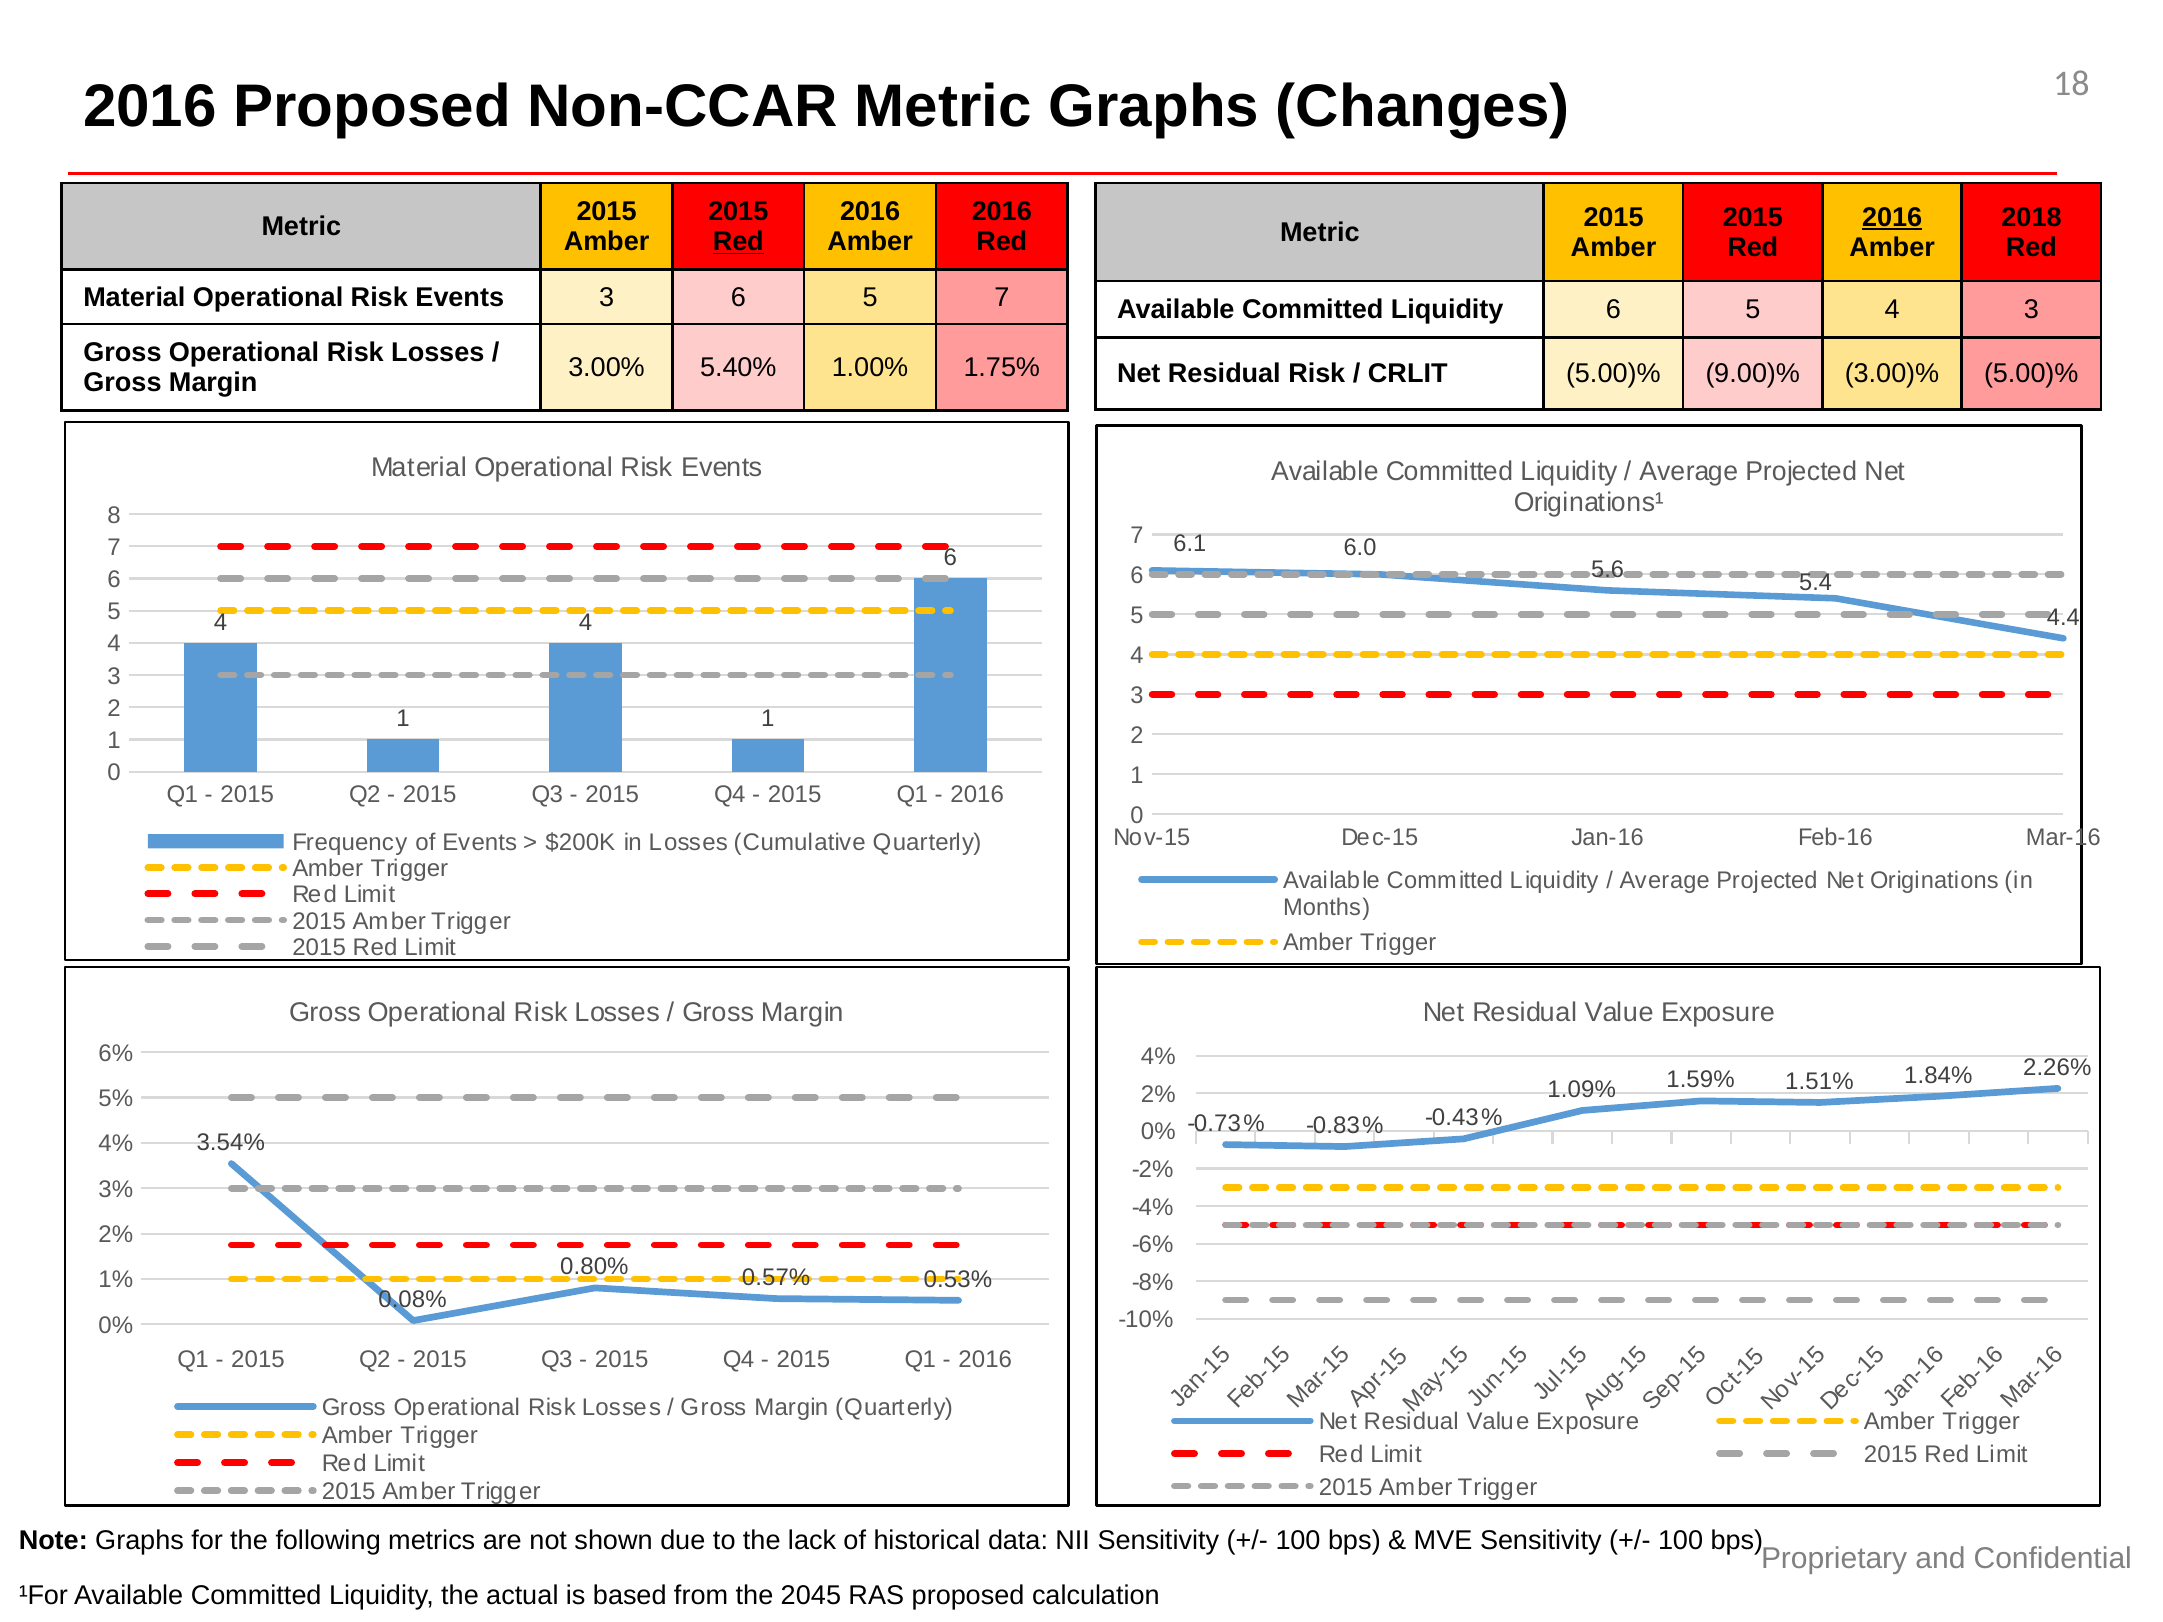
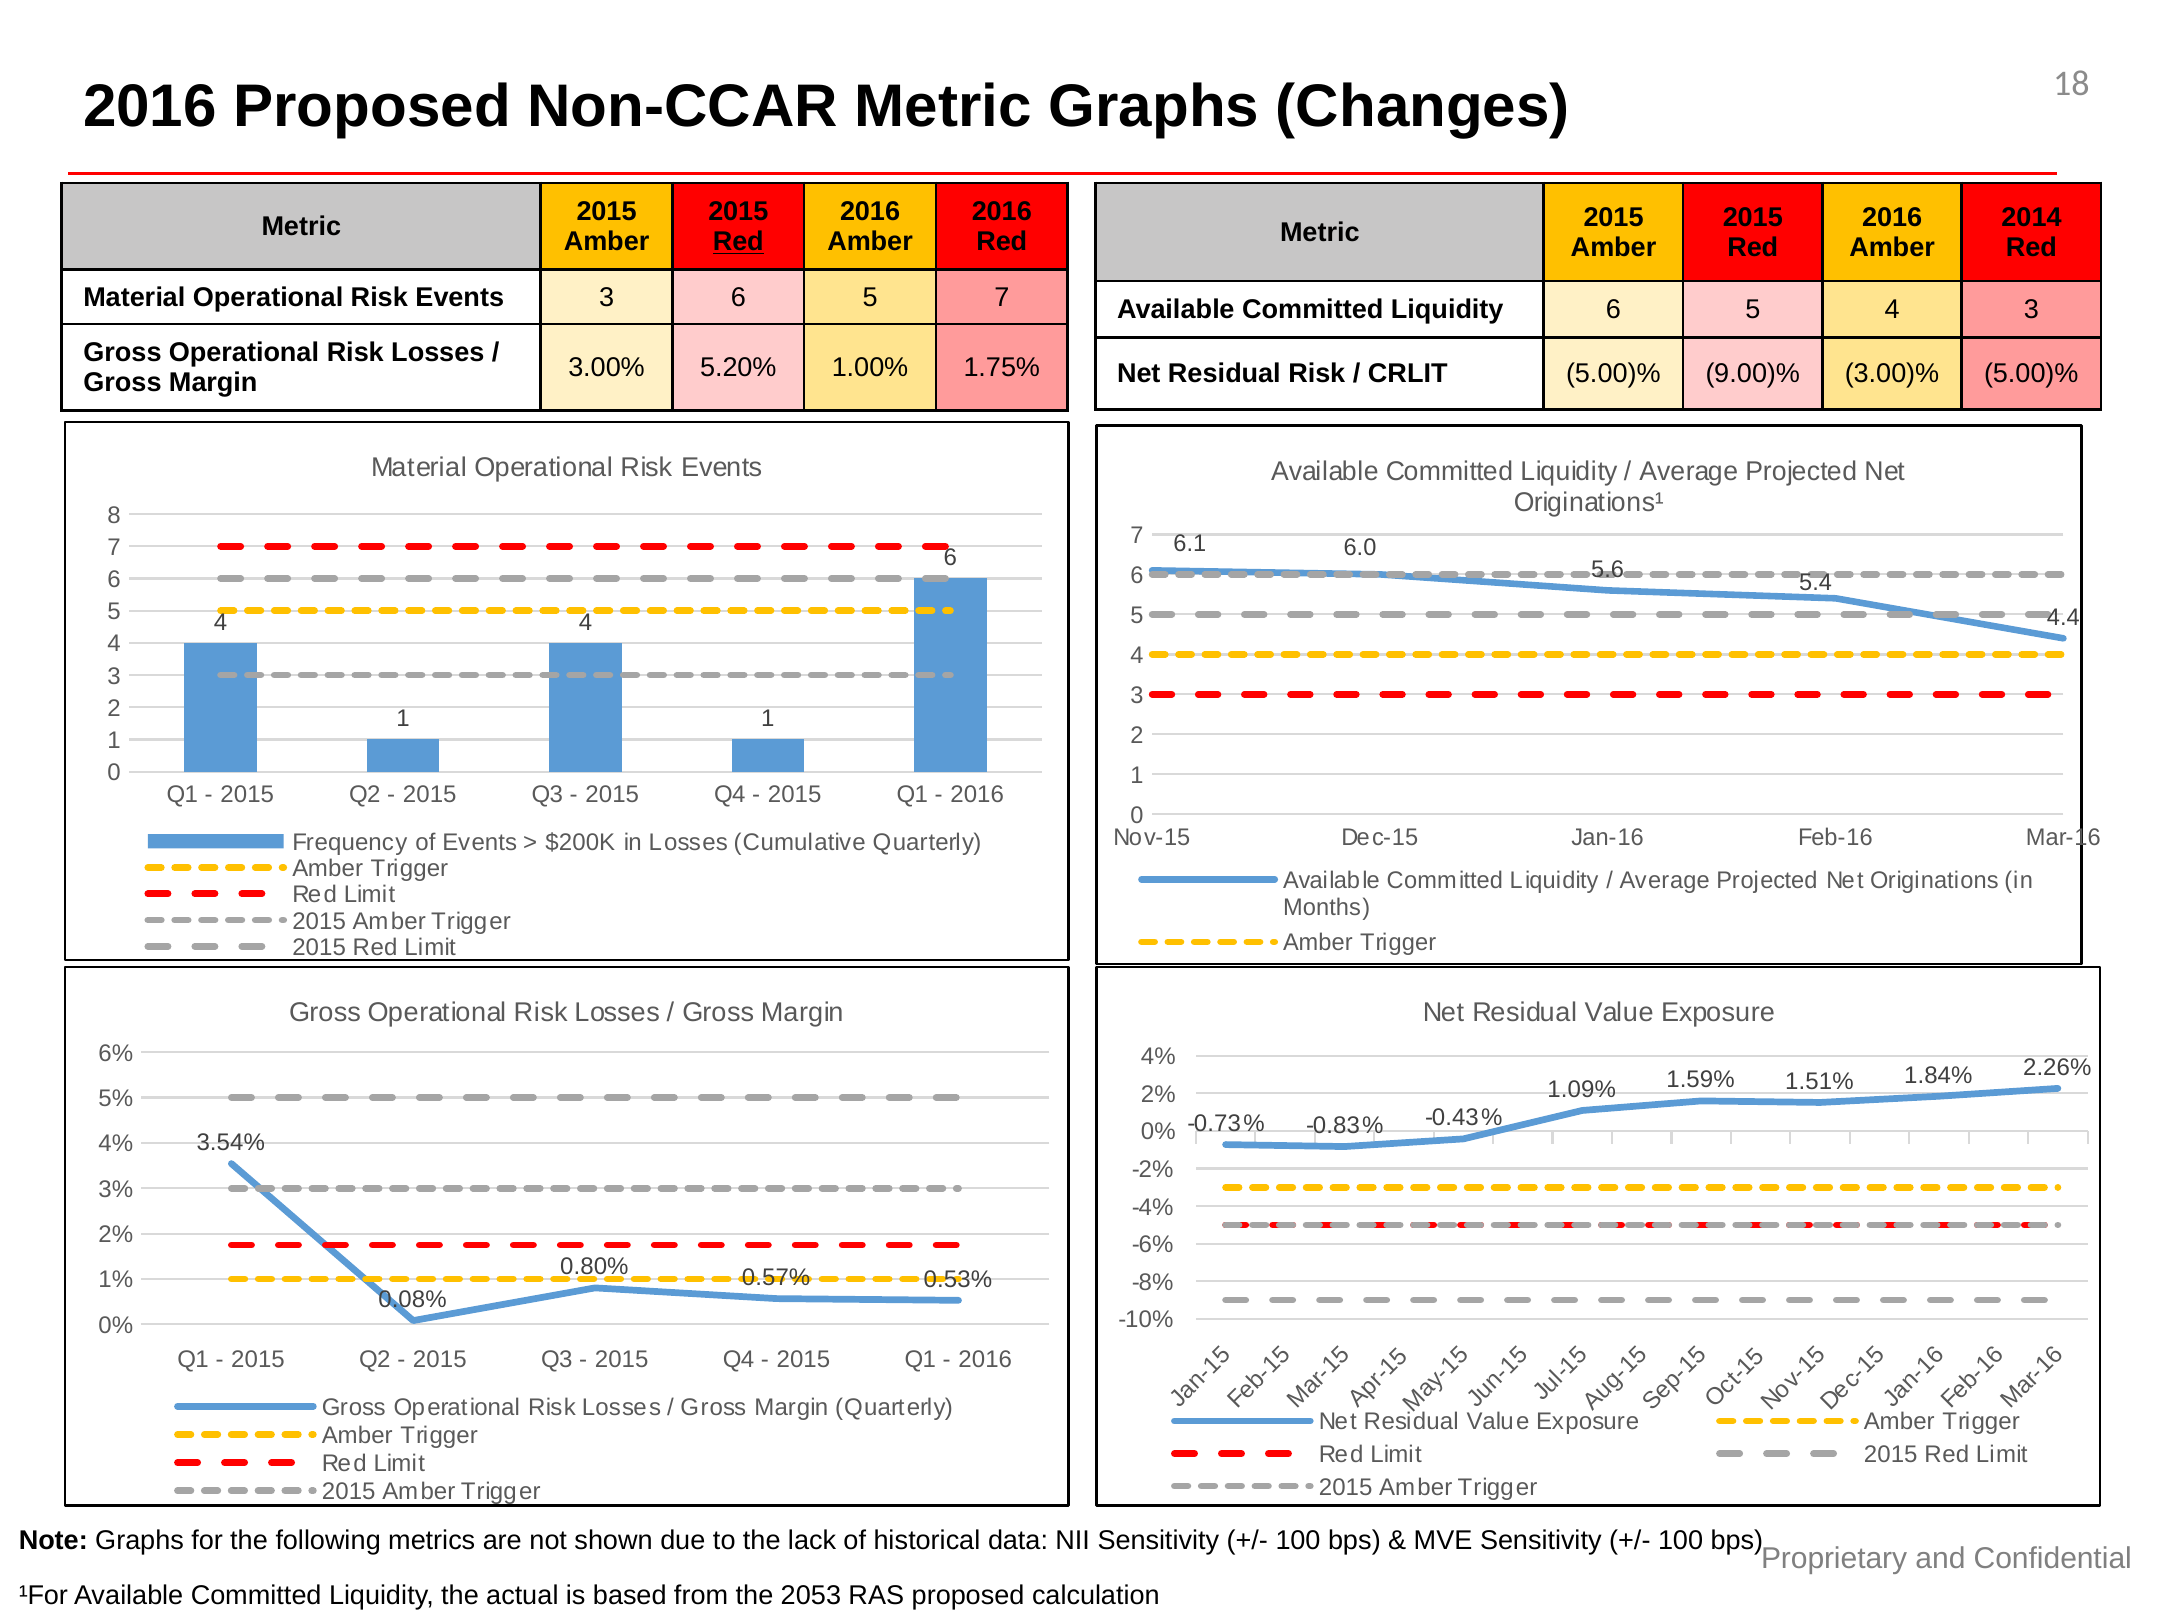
2016 at (1892, 217) underline: present -> none
2018: 2018 -> 2014
5.40%: 5.40% -> 5.20%
2045: 2045 -> 2053
